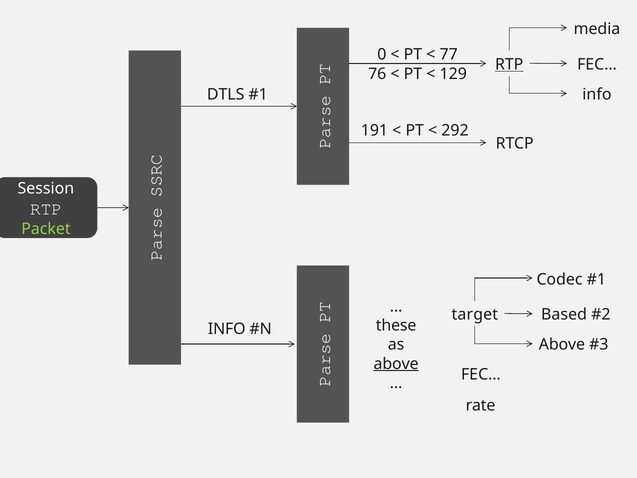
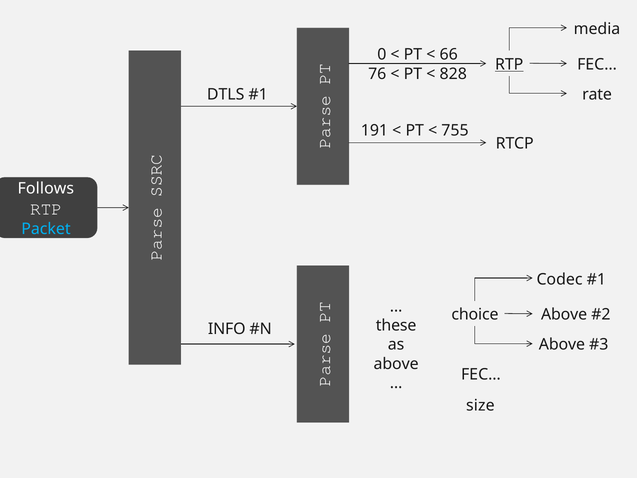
77: 77 -> 66
129: 129 -> 828
info at (597, 94): info -> rate
292: 292 -> 755
Session: Session -> Follows
Packet colour: light green -> light blue
target: target -> choice
Based at (564, 314): Based -> Above
above at (396, 364) underline: present -> none
rate: rate -> size
